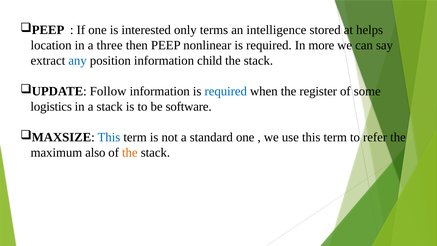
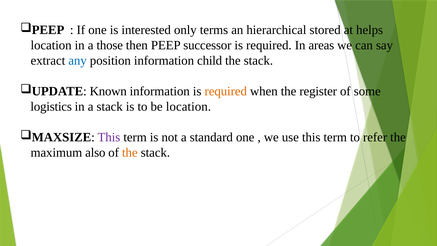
intelligence: intelligence -> hierarchical
three: three -> those
nonlinear: nonlinear -> successor
more: more -> areas
Follow: Follow -> Known
required at (226, 91) colour: blue -> orange
be software: software -> location
This at (109, 137) colour: blue -> purple
